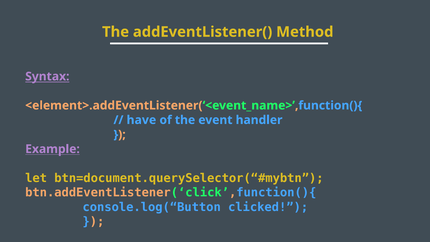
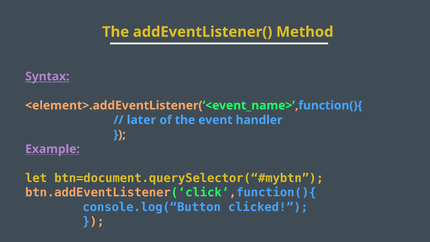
have: have -> later
